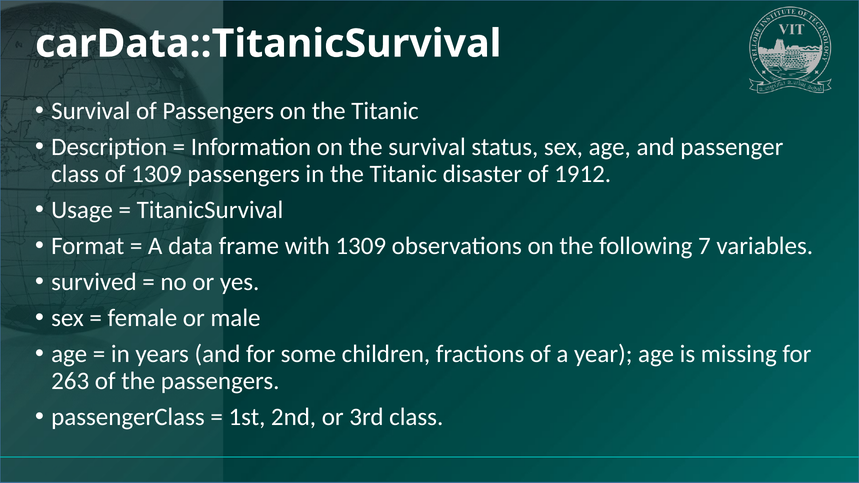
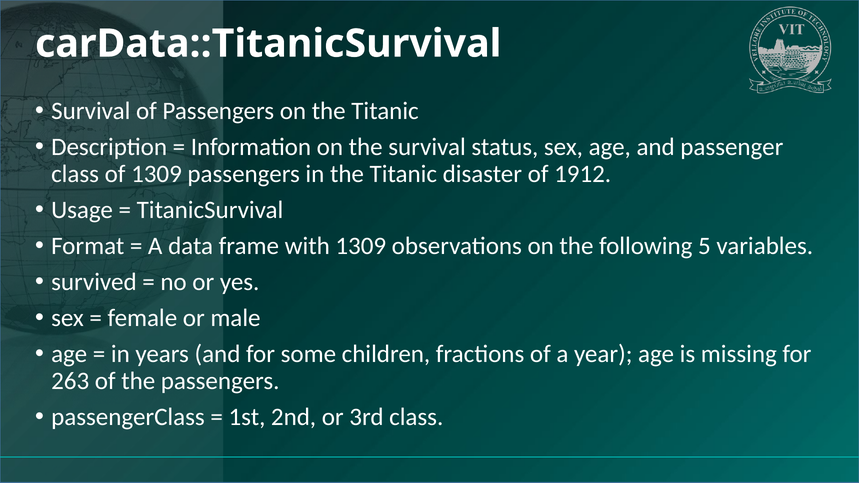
7: 7 -> 5
